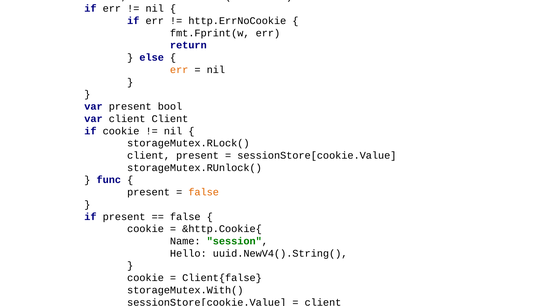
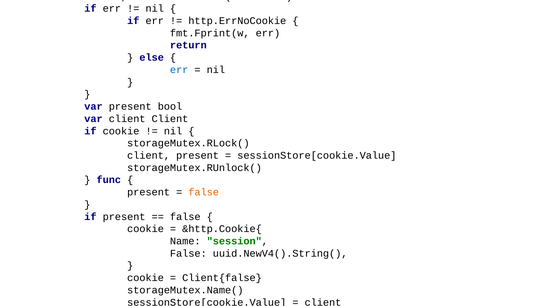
err at (179, 70) colour: orange -> blue
Hello at (188, 253): Hello -> False
storageMutex.With(: storageMutex.With( -> storageMutex.Name(
